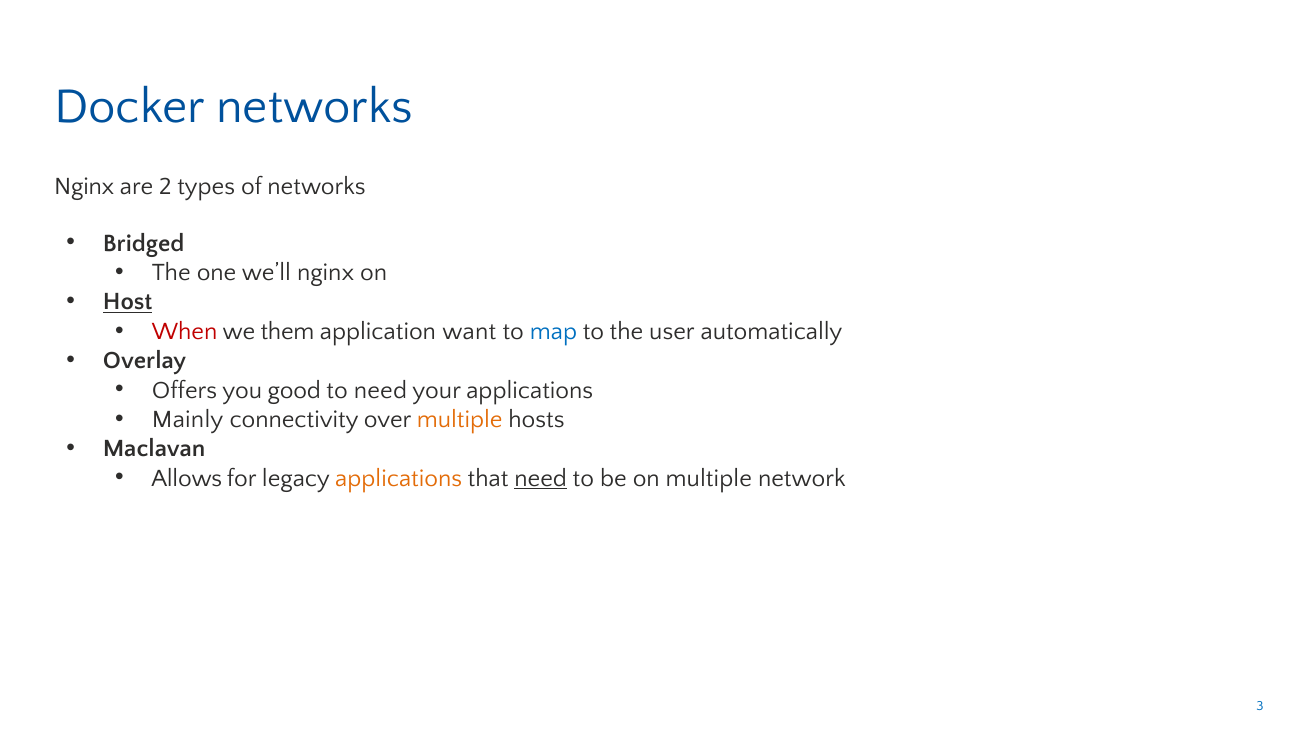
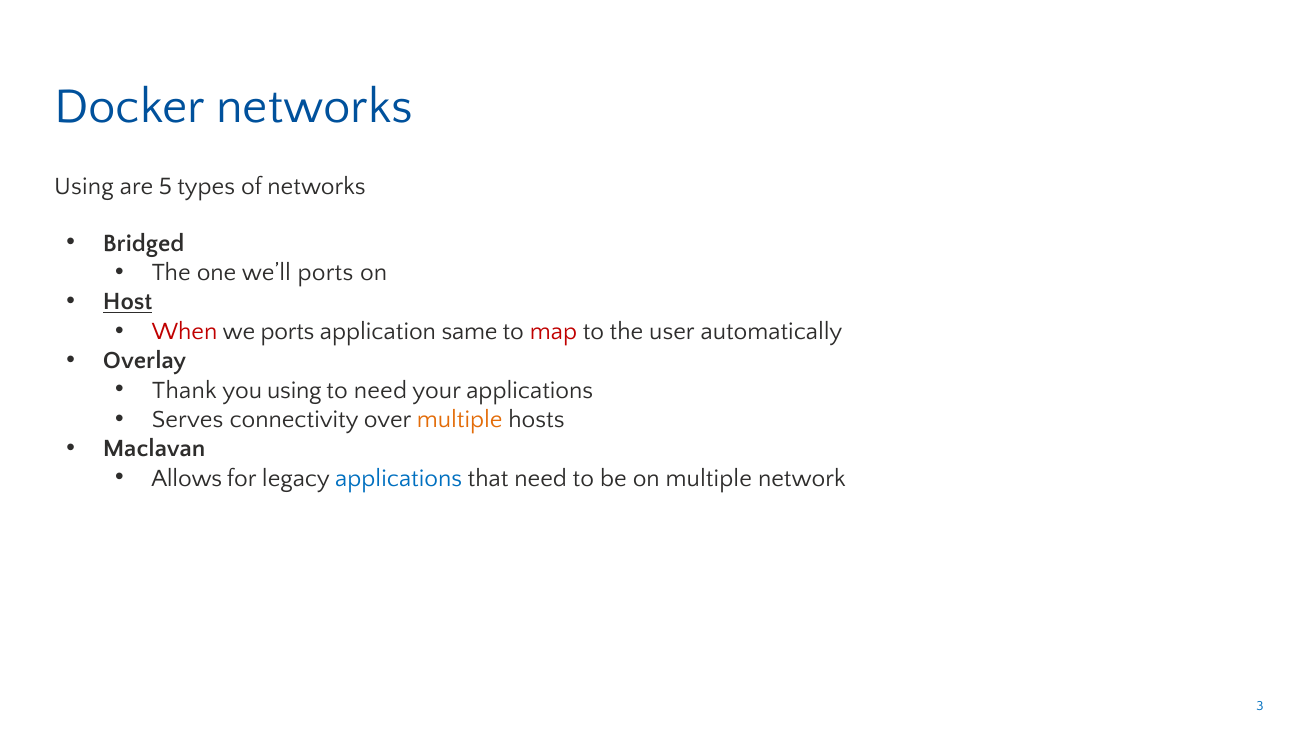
Nginx at (84, 186): Nginx -> Using
2: 2 -> 5
we’ll nginx: nginx -> ports
we them: them -> ports
want: want -> same
map colour: blue -> red
Offers: Offers -> Thank
you good: good -> using
Mainly: Mainly -> Serves
applications at (399, 478) colour: orange -> blue
need at (541, 478) underline: present -> none
